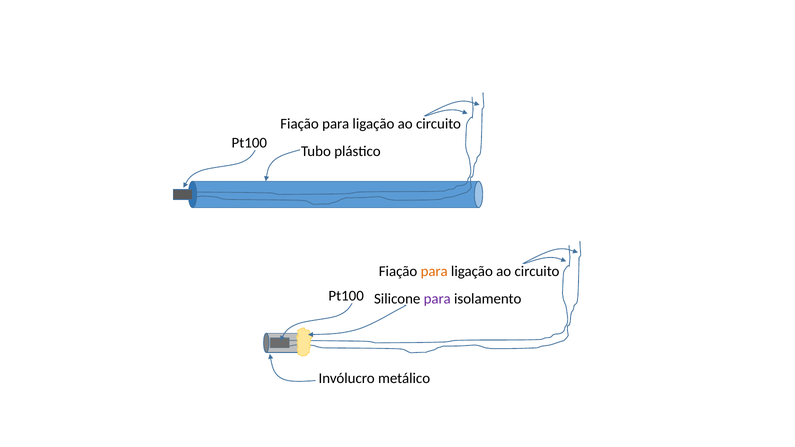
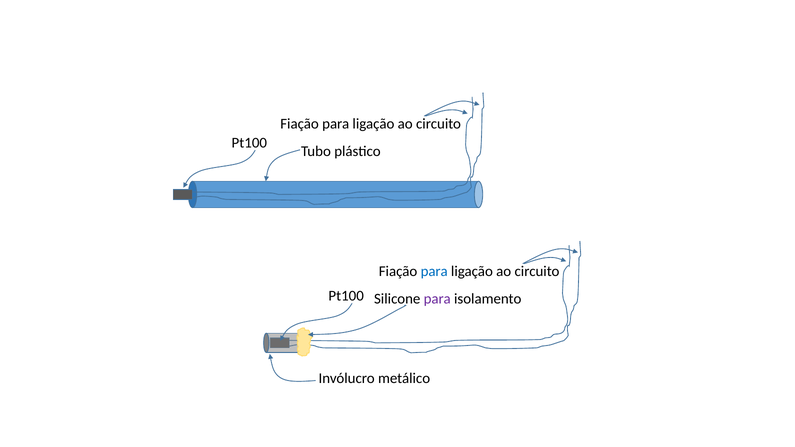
para at (434, 271) colour: orange -> blue
